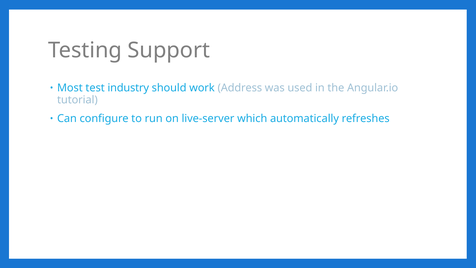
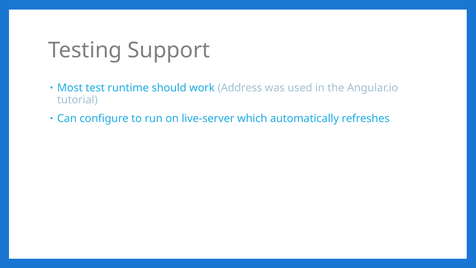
industry: industry -> runtime
